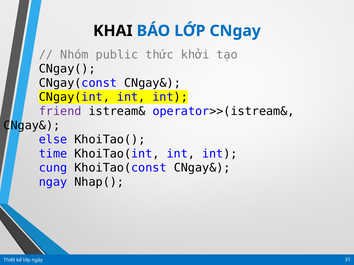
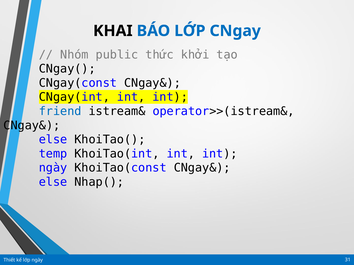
friend colour: purple -> blue
time: time -> temp
cung at (53, 168): cung -> ngày
ngay at (53, 182): ngay -> else
